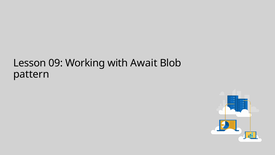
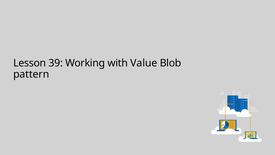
09: 09 -> 39
Await: Await -> Value
